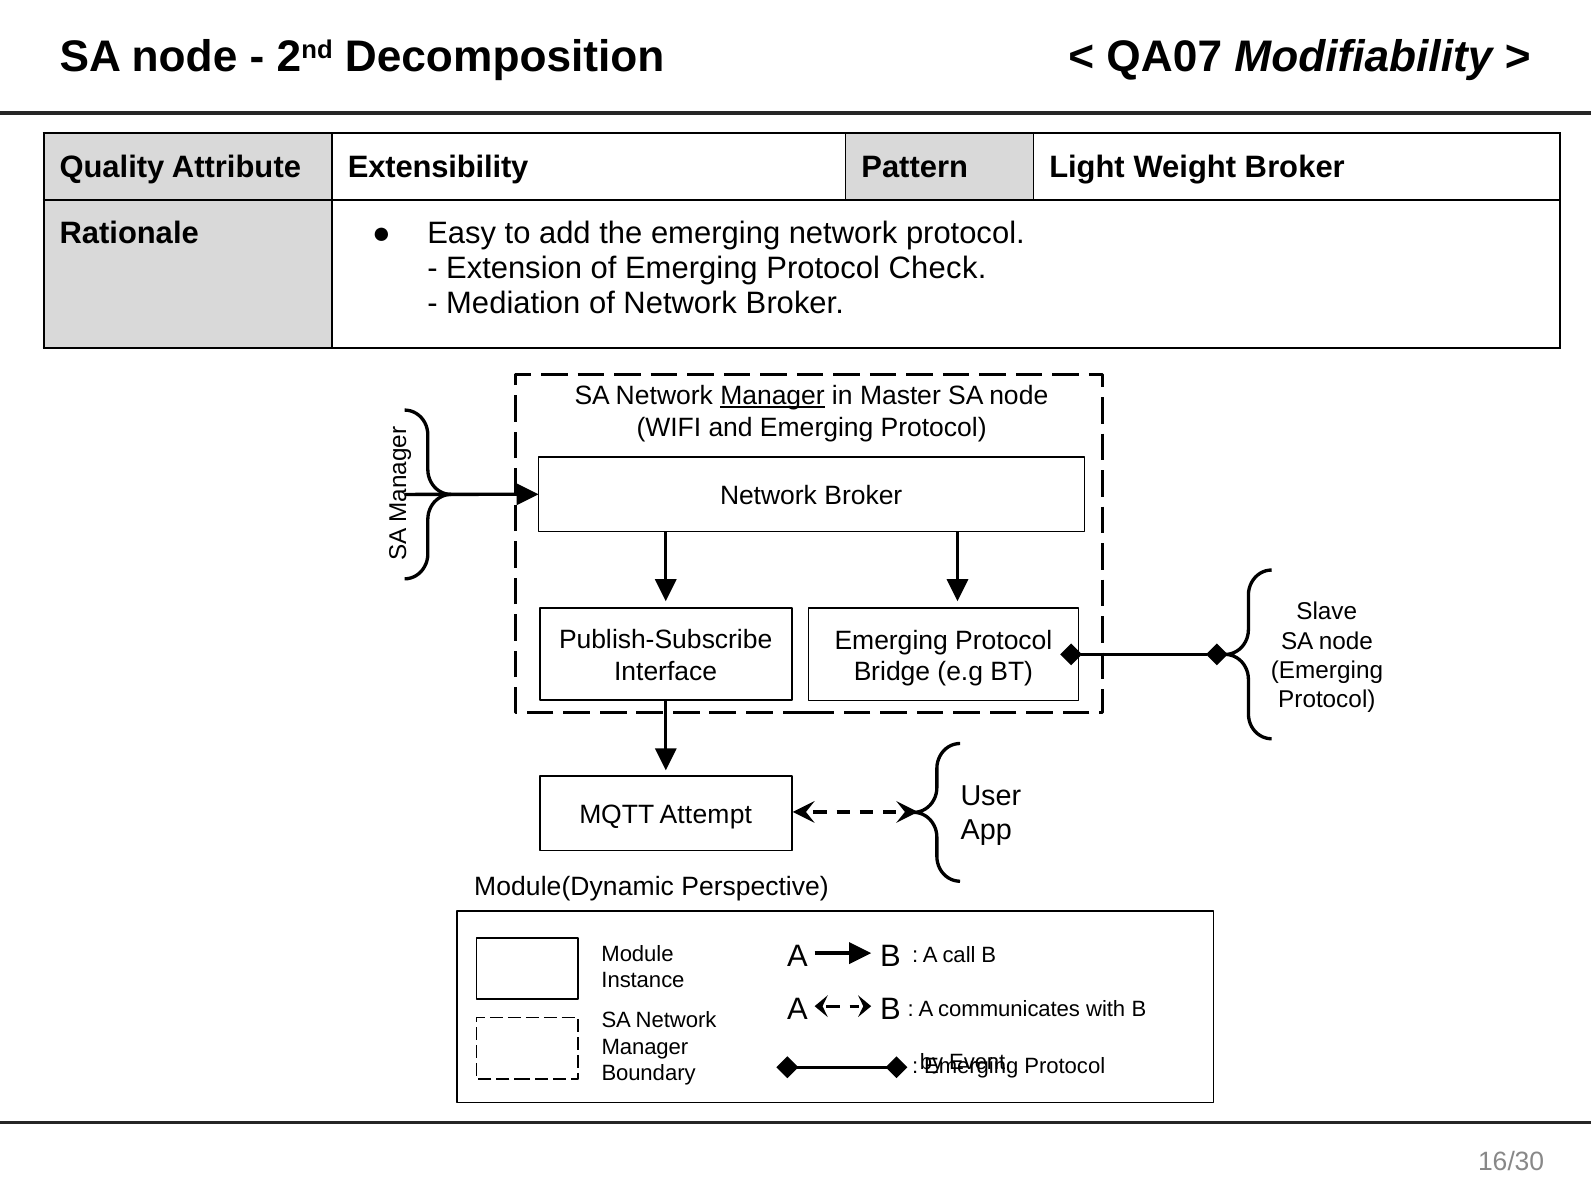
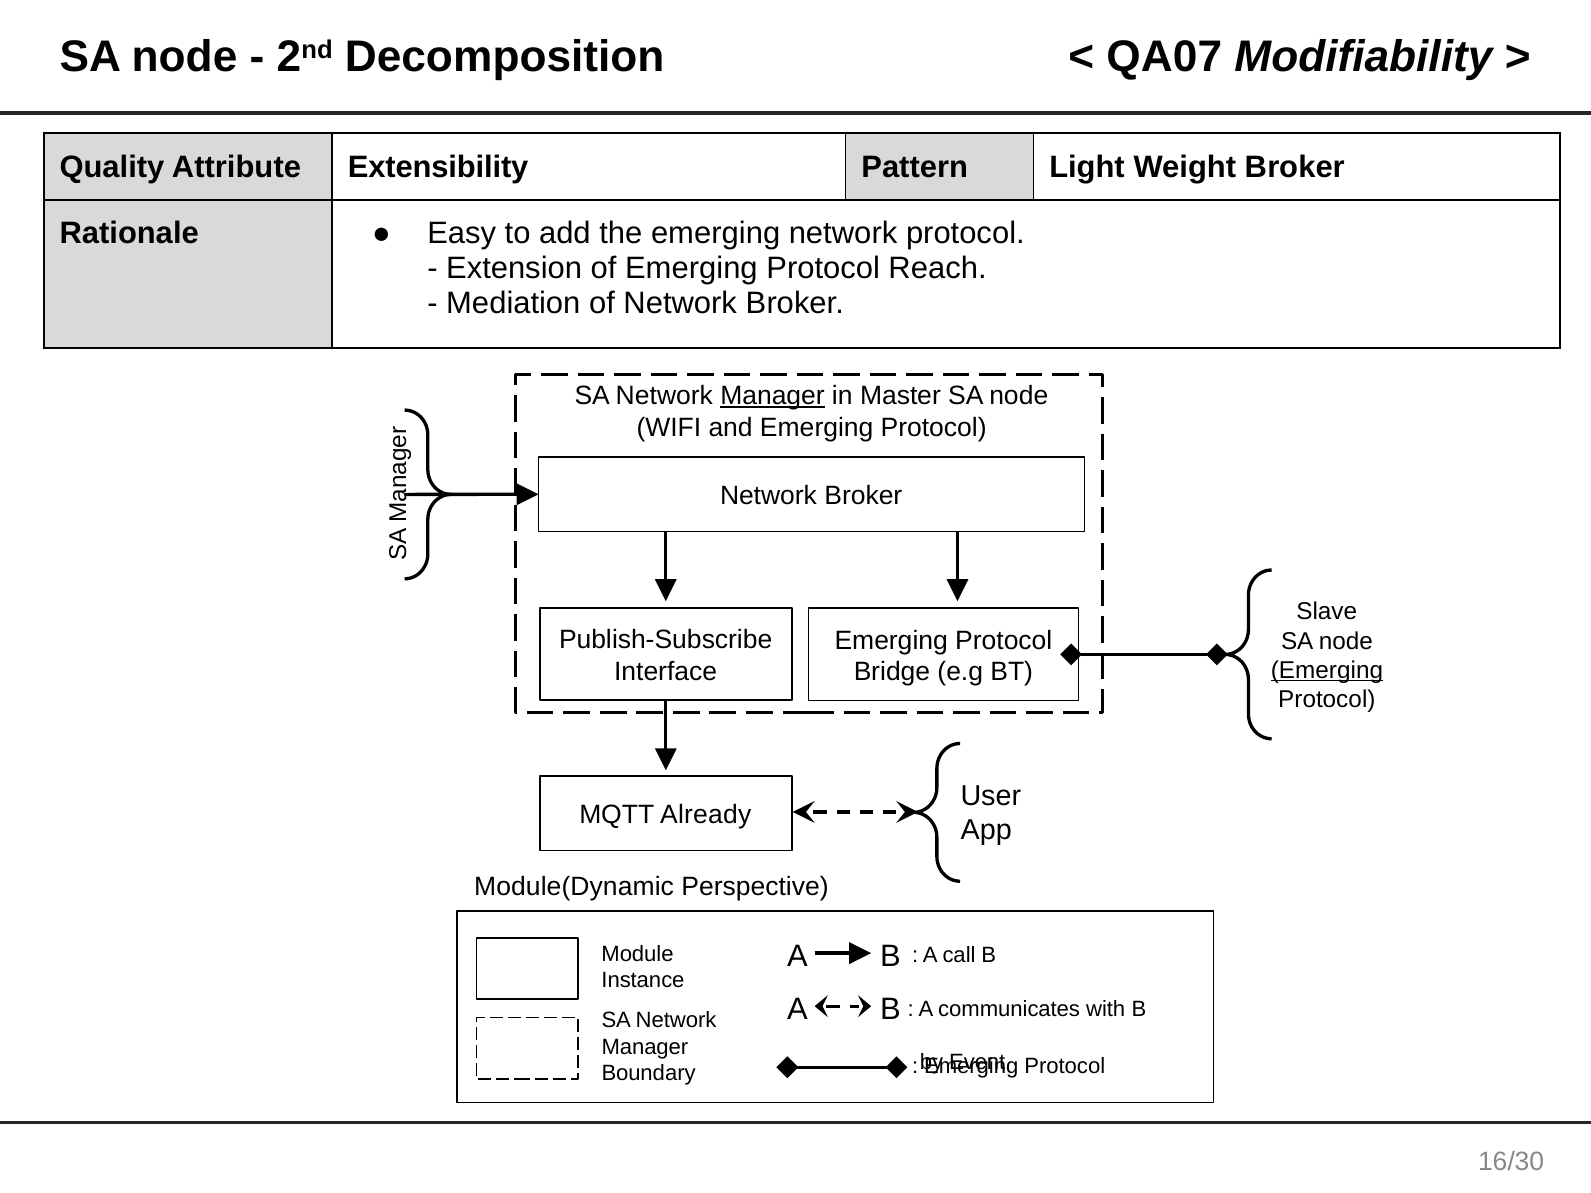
Check: Check -> Reach
Emerging at (1327, 670) underline: none -> present
Attempt: Attempt -> Already
